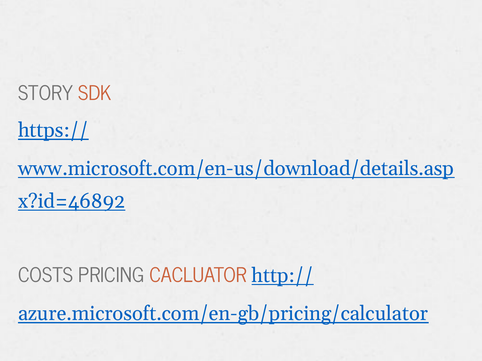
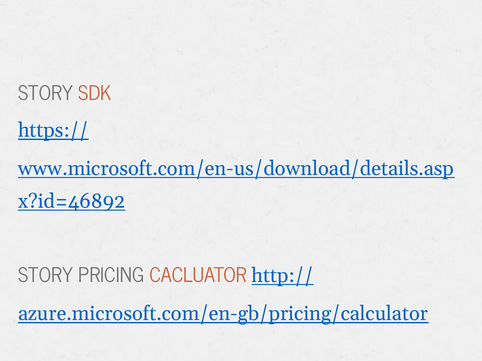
COSTS at (46, 276): COSTS -> STORY
